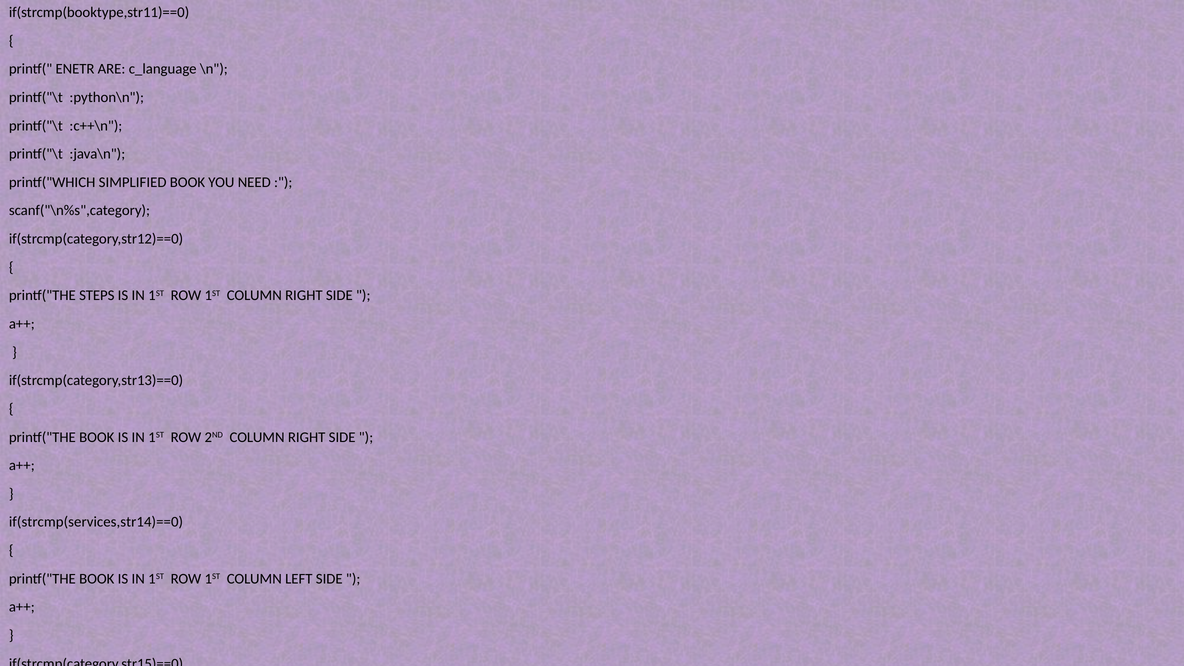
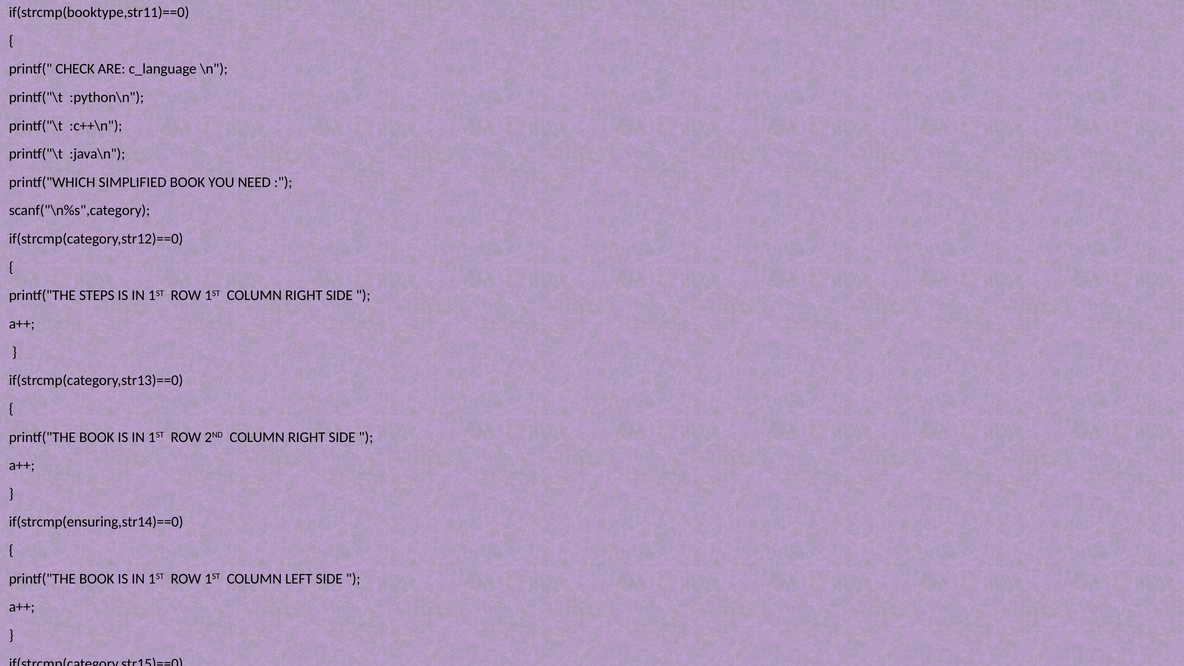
ENETR: ENETR -> CHECK
if(strcmp(services,str14)==0: if(strcmp(services,str14)==0 -> if(strcmp(ensuring,str14)==0
